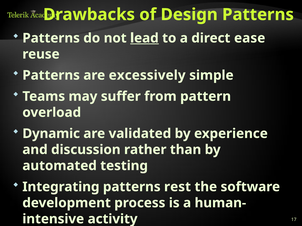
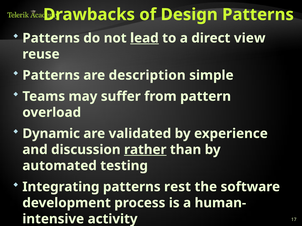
ease: ease -> view
excessively: excessively -> description
rather underline: none -> present
